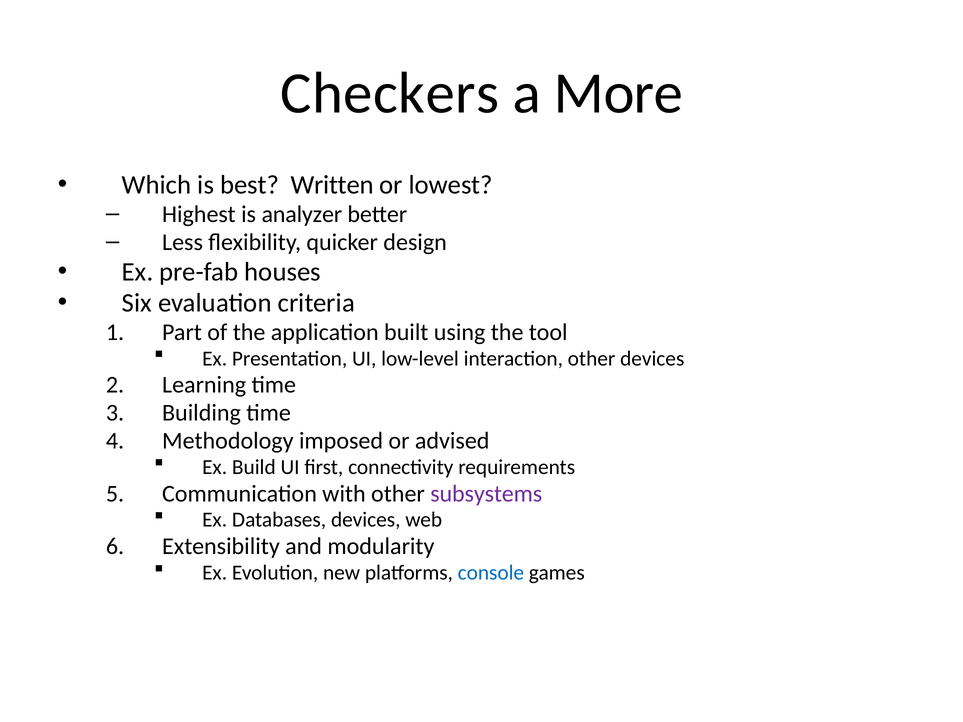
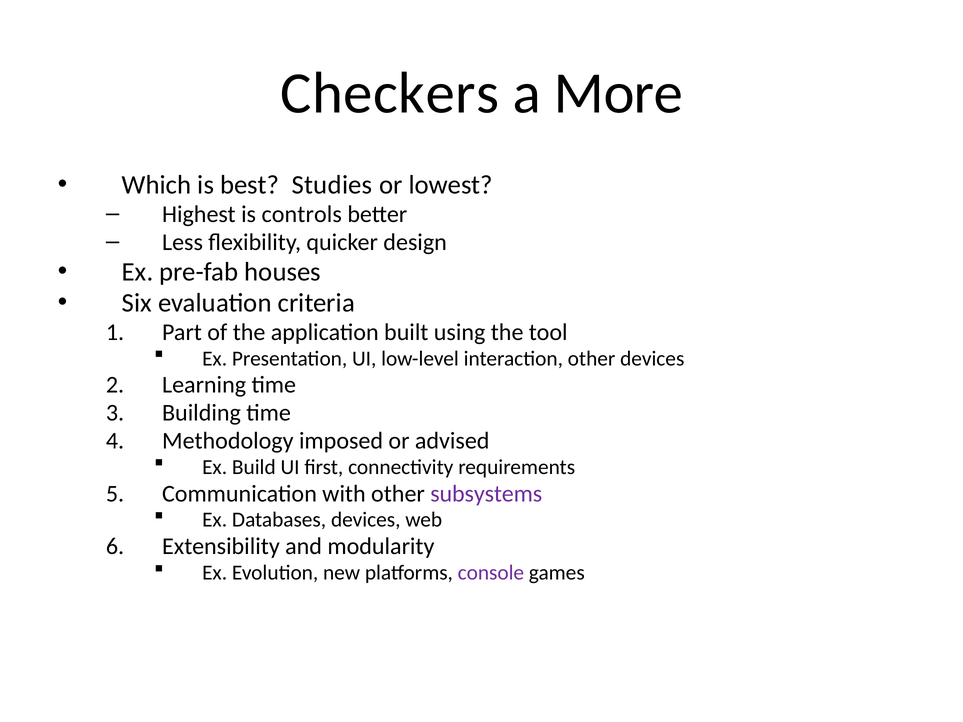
Written: Written -> Studies
analyzer: analyzer -> controls
console colour: blue -> purple
